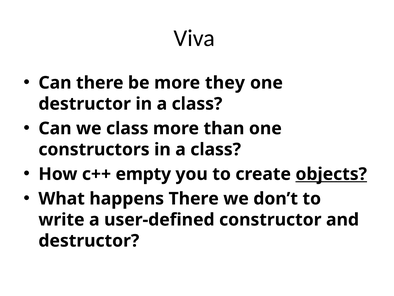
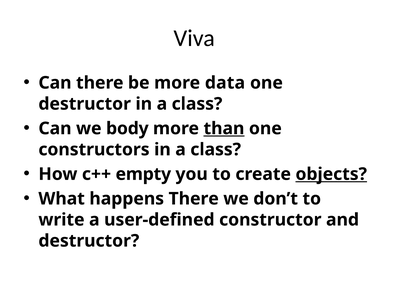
they: they -> data
we class: class -> body
than underline: none -> present
